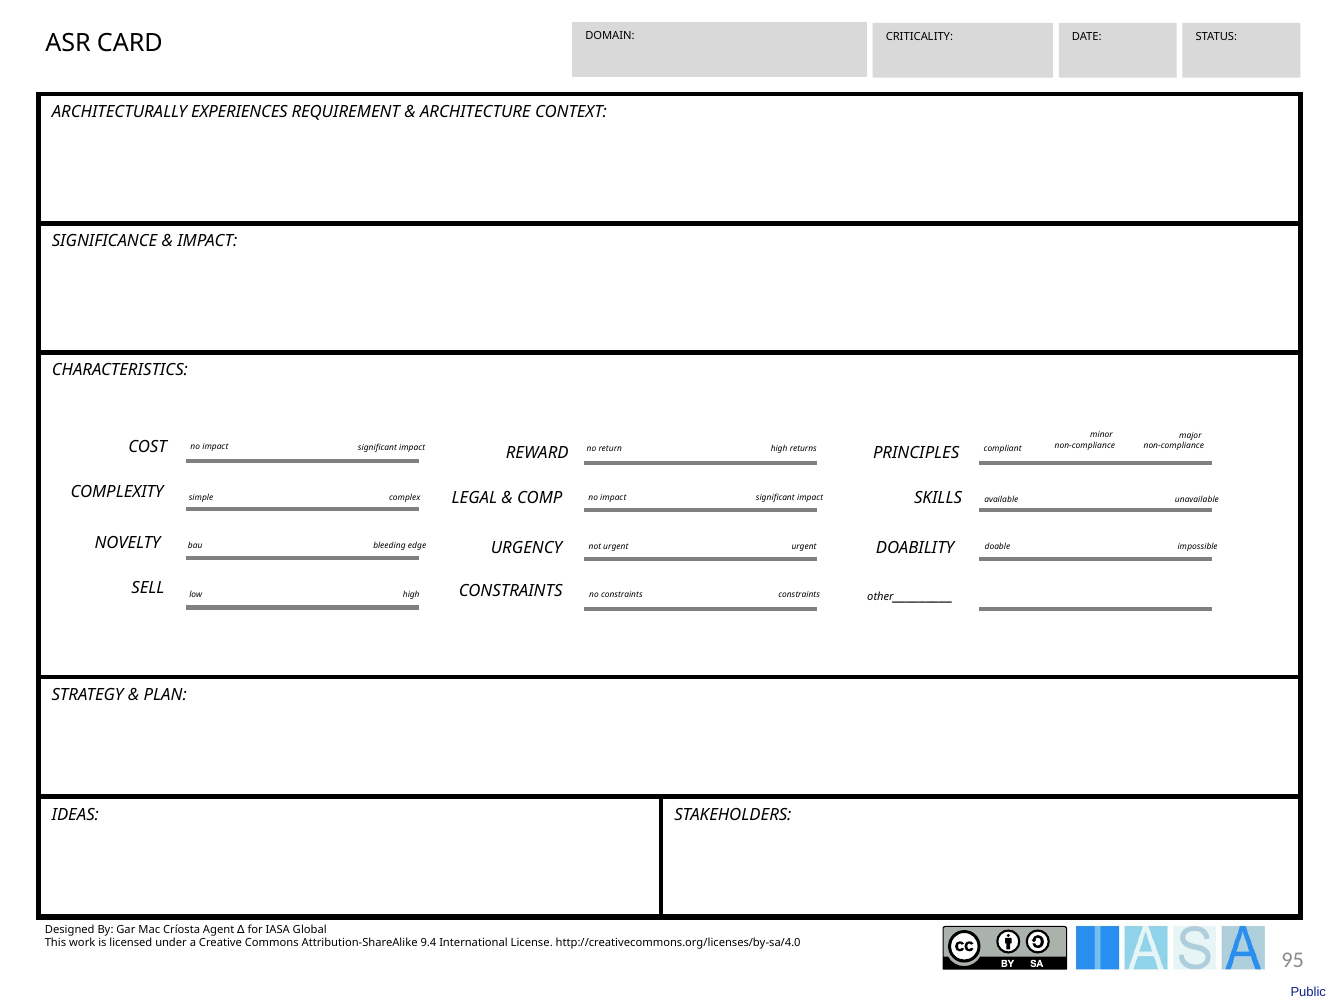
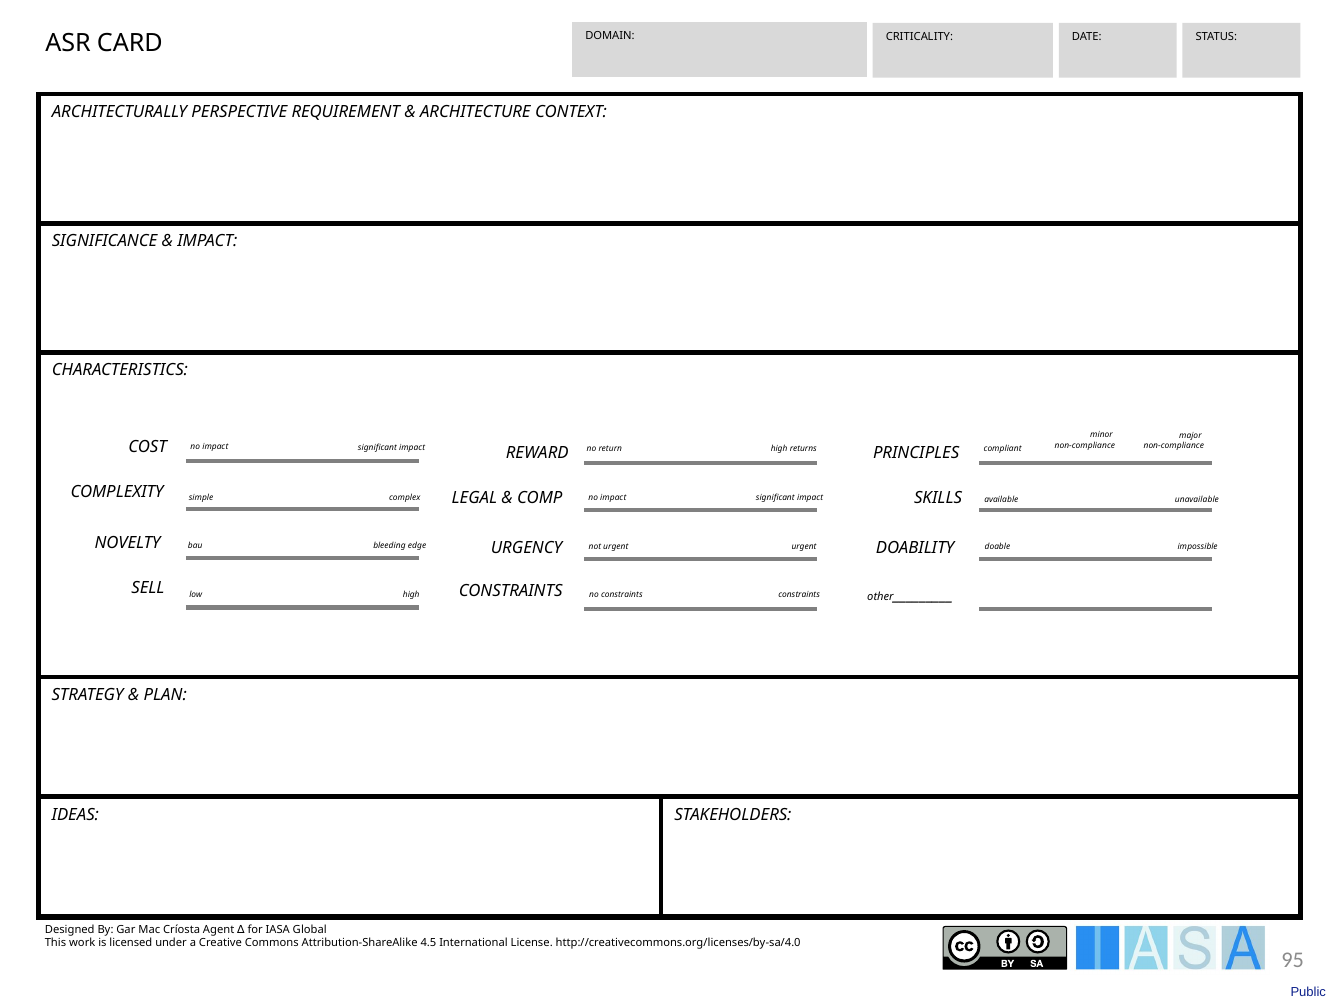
EXPERIENCES: EXPERIENCES -> PERSPECTIVE
9.4: 9.4 -> 4.5
